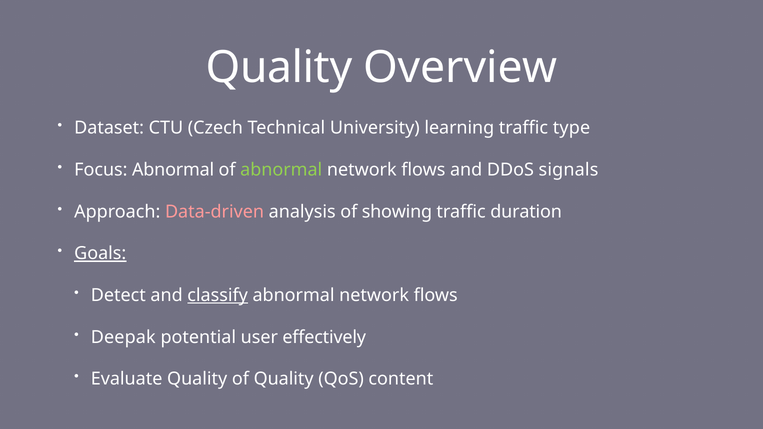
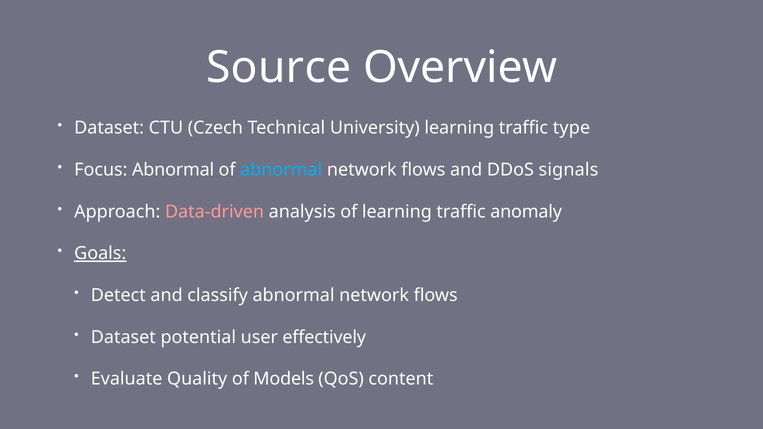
Quality at (279, 68): Quality -> Source
abnormal at (281, 170) colour: light green -> light blue
of showing: showing -> learning
duration: duration -> anomaly
classify underline: present -> none
Deepak at (123, 337): Deepak -> Dataset
of Quality: Quality -> Models
